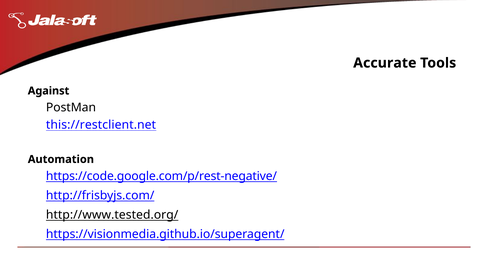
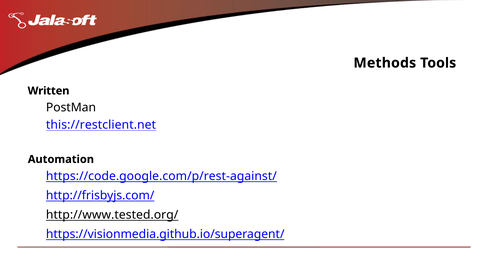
Accurate: Accurate -> Methods
Against: Against -> Written
https://code.google.com/p/rest-negative/: https://code.google.com/p/rest-negative/ -> https://code.google.com/p/rest-against/
